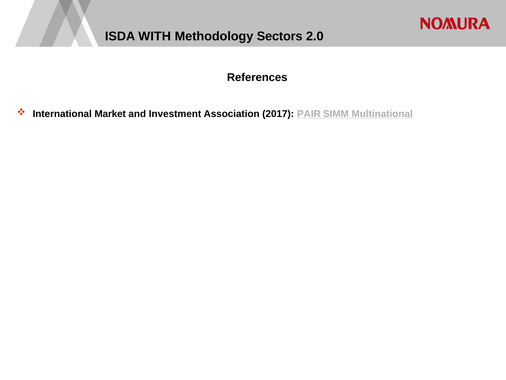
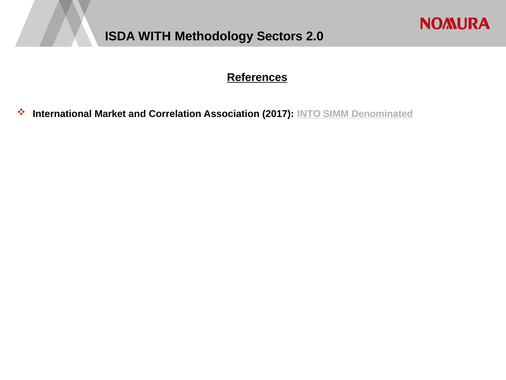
References underline: none -> present
Investment: Investment -> Correlation
PAIR: PAIR -> INTO
Multinational: Multinational -> Denominated
